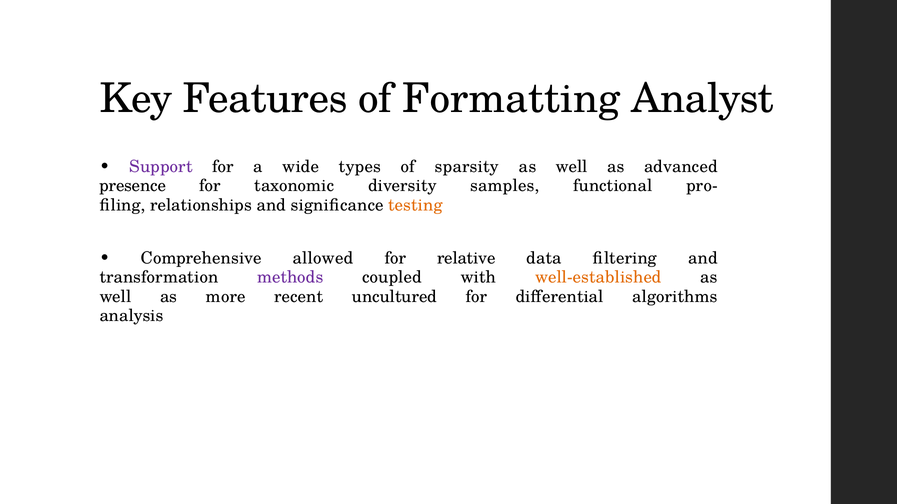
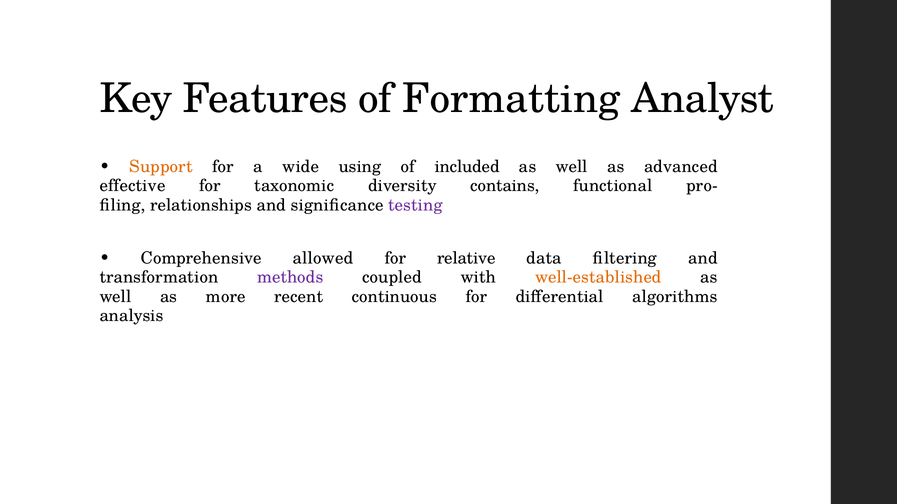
Support colour: purple -> orange
types: types -> using
sparsity: sparsity -> included
presence: presence -> effective
samples: samples -> contains
testing colour: orange -> purple
uncultured: uncultured -> continuous
